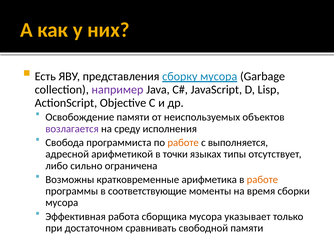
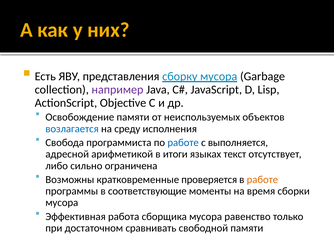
возлагается colour: purple -> blue
работе at (183, 142) colour: orange -> blue
точки: точки -> итоги
типы: типы -> текст
арифметика: арифметика -> проверяется
указывает: указывает -> равенство
